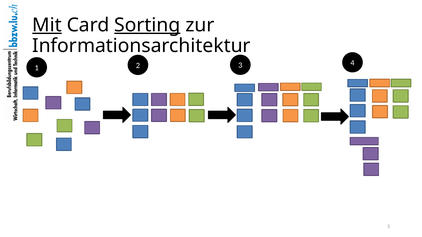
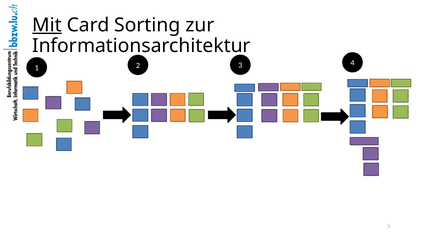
Sorting underline: present -> none
